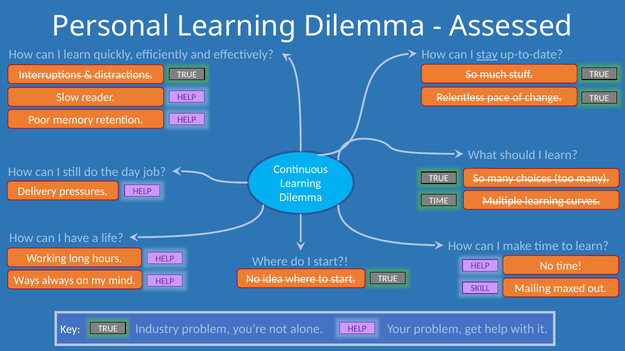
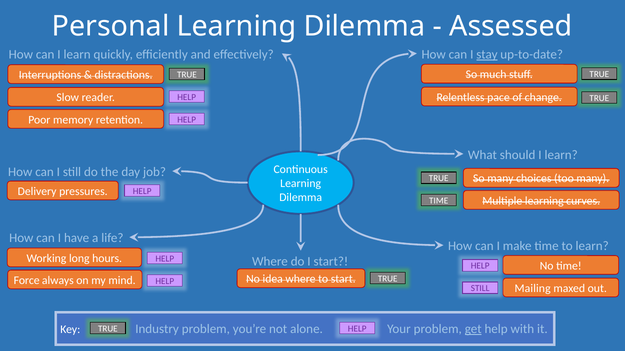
Ways: Ways -> Force
SKILL at (480, 289): SKILL -> STILL
get underline: none -> present
